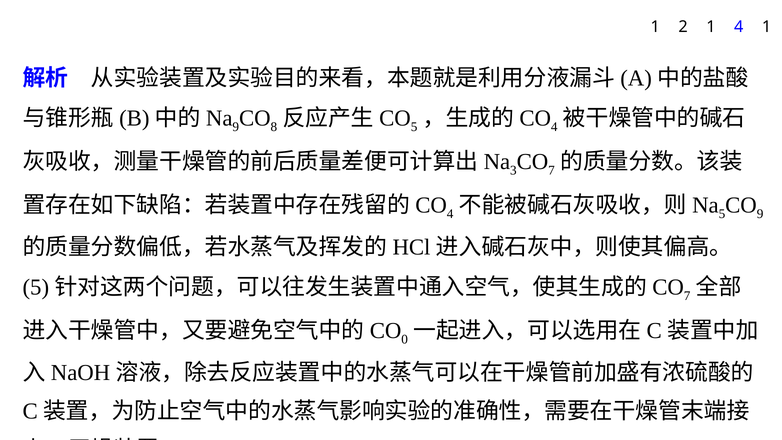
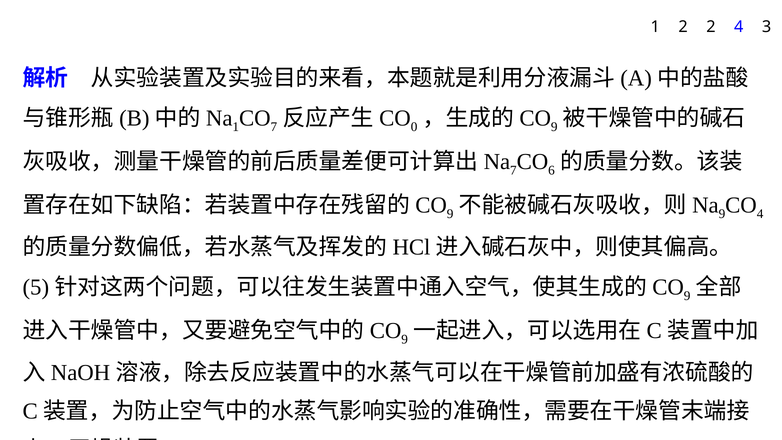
2 1: 1 -> 2
4 1: 1 -> 3
9 at (236, 127): 9 -> 1
8 at (274, 127): 8 -> 7
5 at (414, 127): 5 -> 0
4 at (554, 127): 4 -> 9
3 at (513, 171): 3 -> 7
7 at (552, 171): 7 -> 6
4 at (450, 214): 4 -> 9
5 at (722, 214): 5 -> 9
9 at (760, 214): 9 -> 4
7 at (687, 296): 7 -> 9
0 at (405, 340): 0 -> 9
